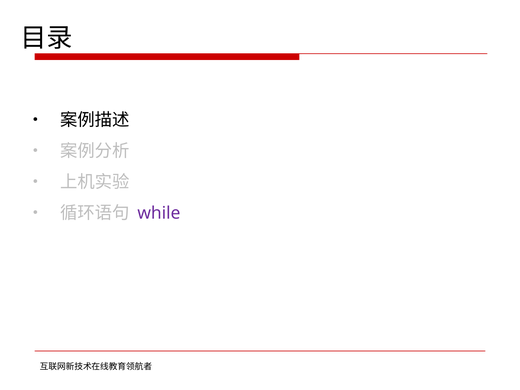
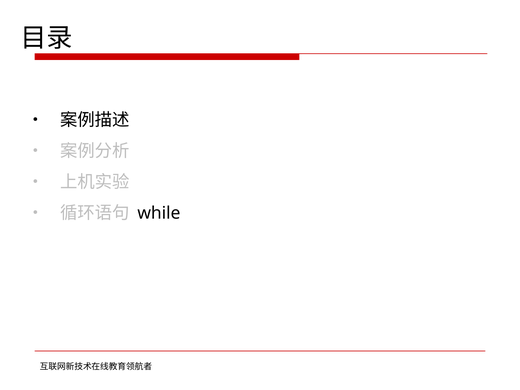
while colour: purple -> black
